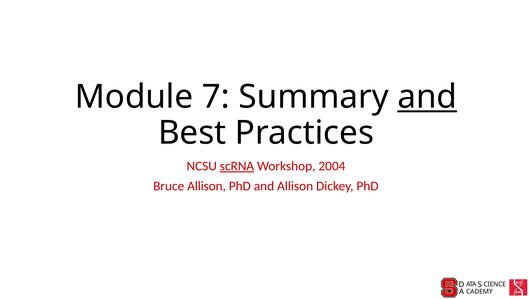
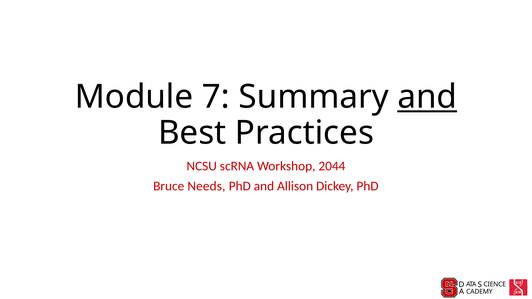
scRNA underline: present -> none
2004: 2004 -> 2044
Bruce Allison: Allison -> Needs
